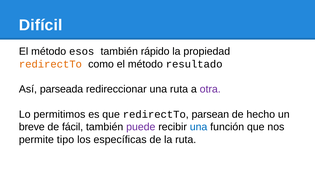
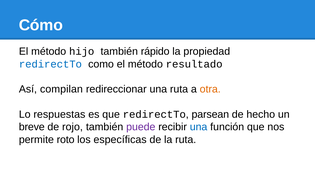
Difícil: Difícil -> Cómo
esos: esos -> hijo
redirectTo at (50, 64) colour: orange -> blue
parseada: parseada -> compilan
otra colour: purple -> orange
permitimos: permitimos -> respuestas
fácil: fácil -> rojo
tipo: tipo -> roto
